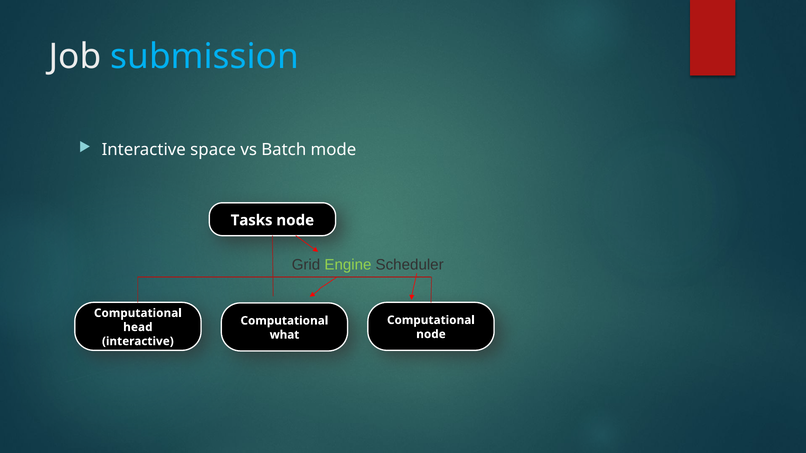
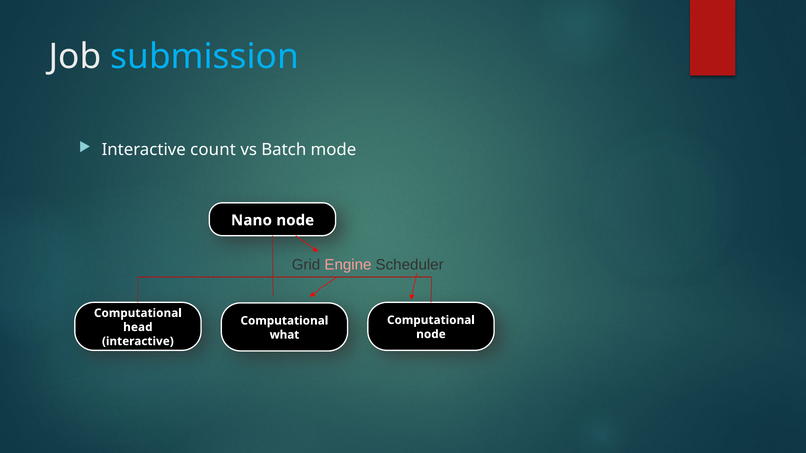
space: space -> count
Tasks: Tasks -> Nano
Engine colour: light green -> pink
